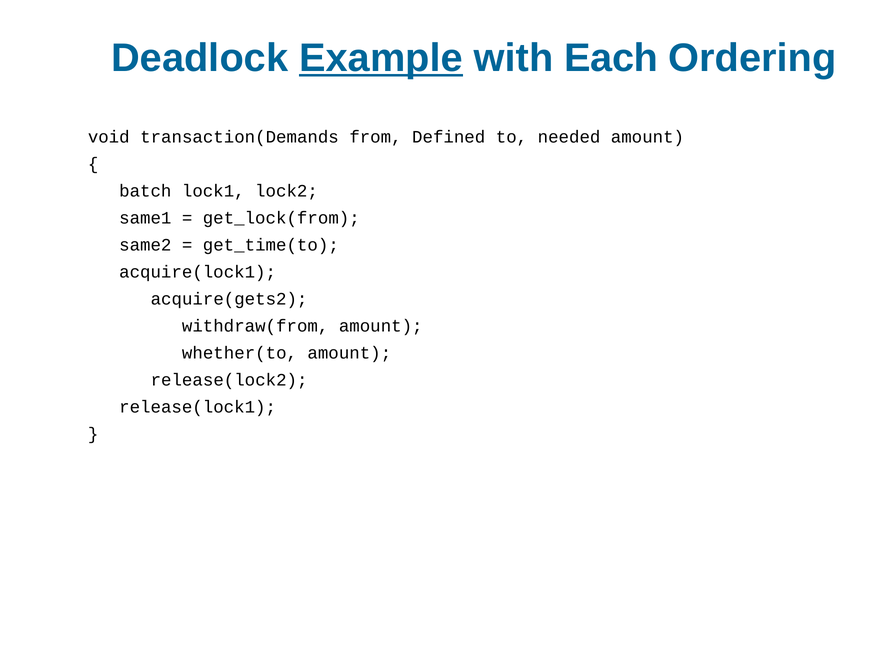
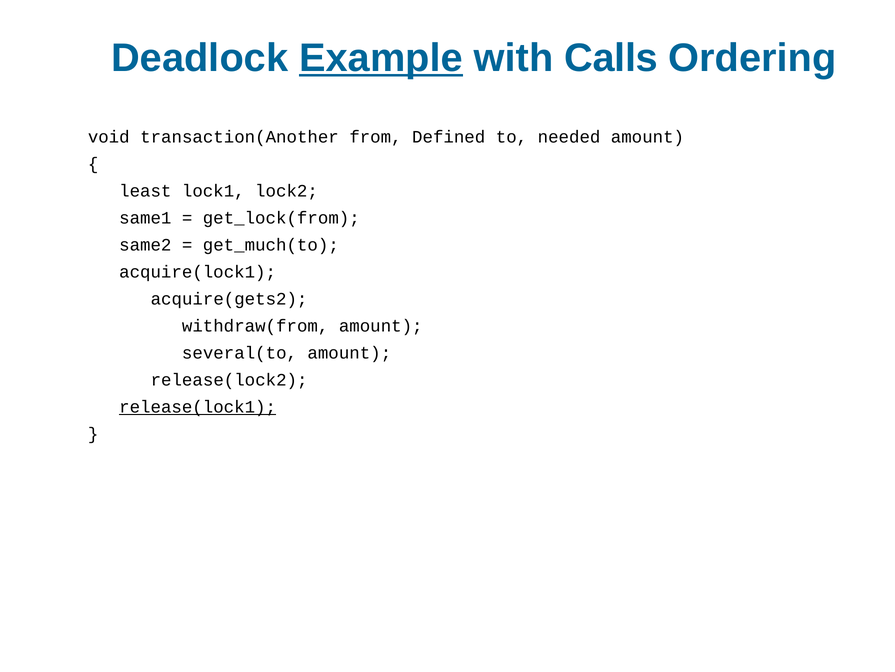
Each: Each -> Calls
transaction(Demands: transaction(Demands -> transaction(Another
batch: batch -> least
get_time(to: get_time(to -> get_much(to
whether(to: whether(to -> several(to
release(lock1 underline: none -> present
